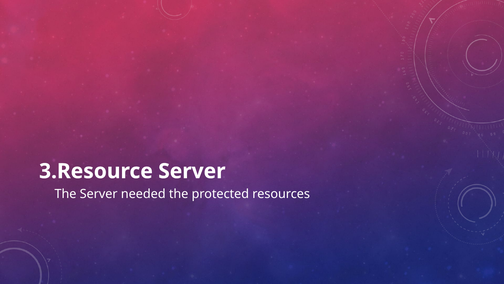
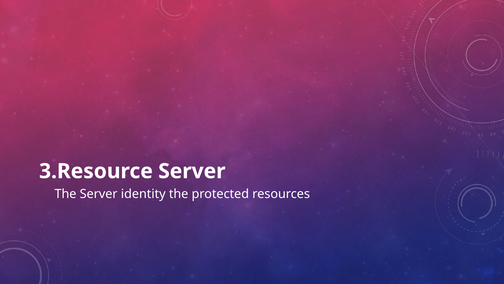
needed: needed -> identity
